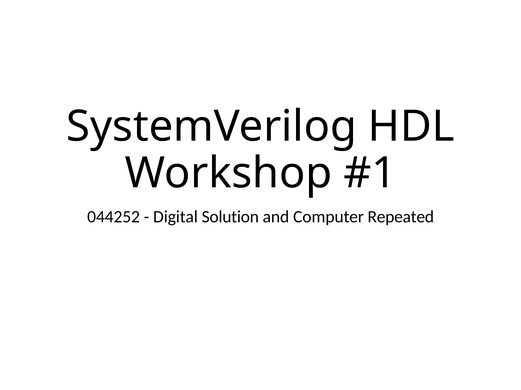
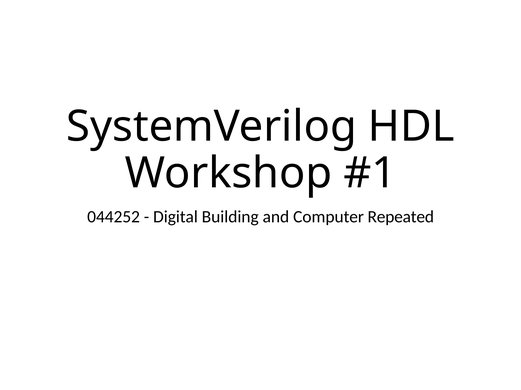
Solution: Solution -> Building
